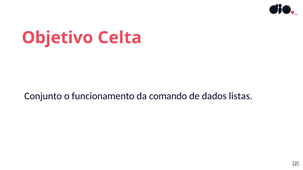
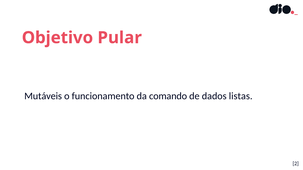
Celta: Celta -> Pular
Conjunto: Conjunto -> Mutáveis
